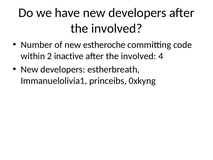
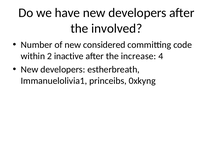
estheroche: estheroche -> considered
involved at (139, 56): involved -> increase
